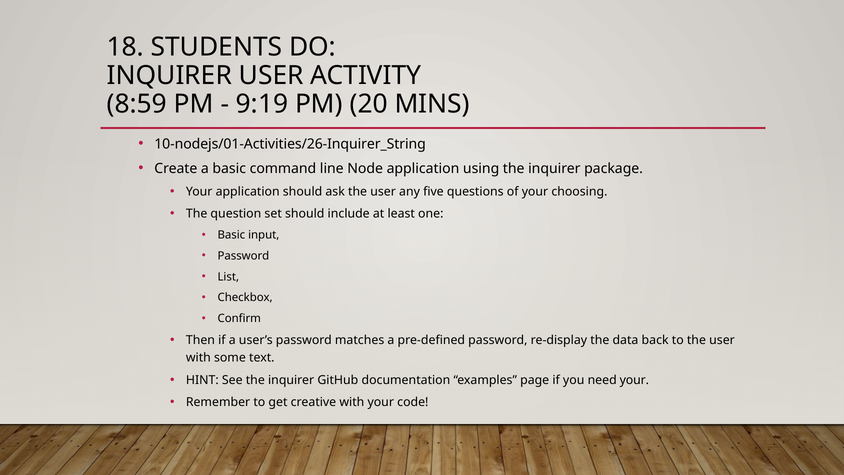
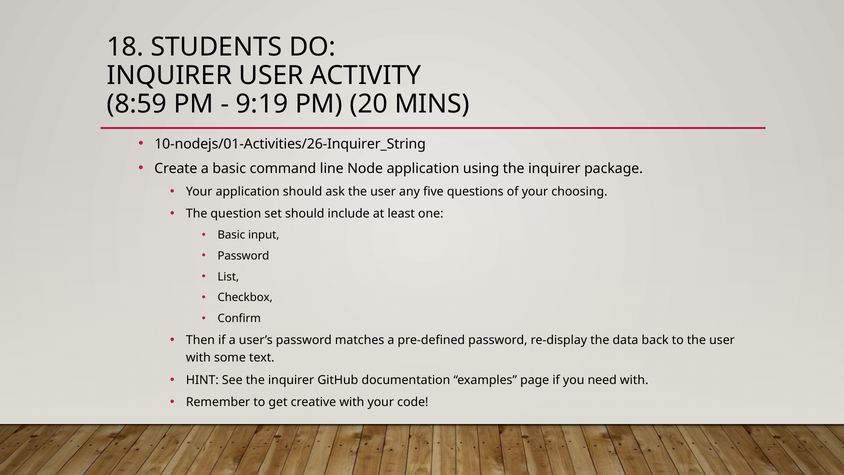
need your: your -> with
